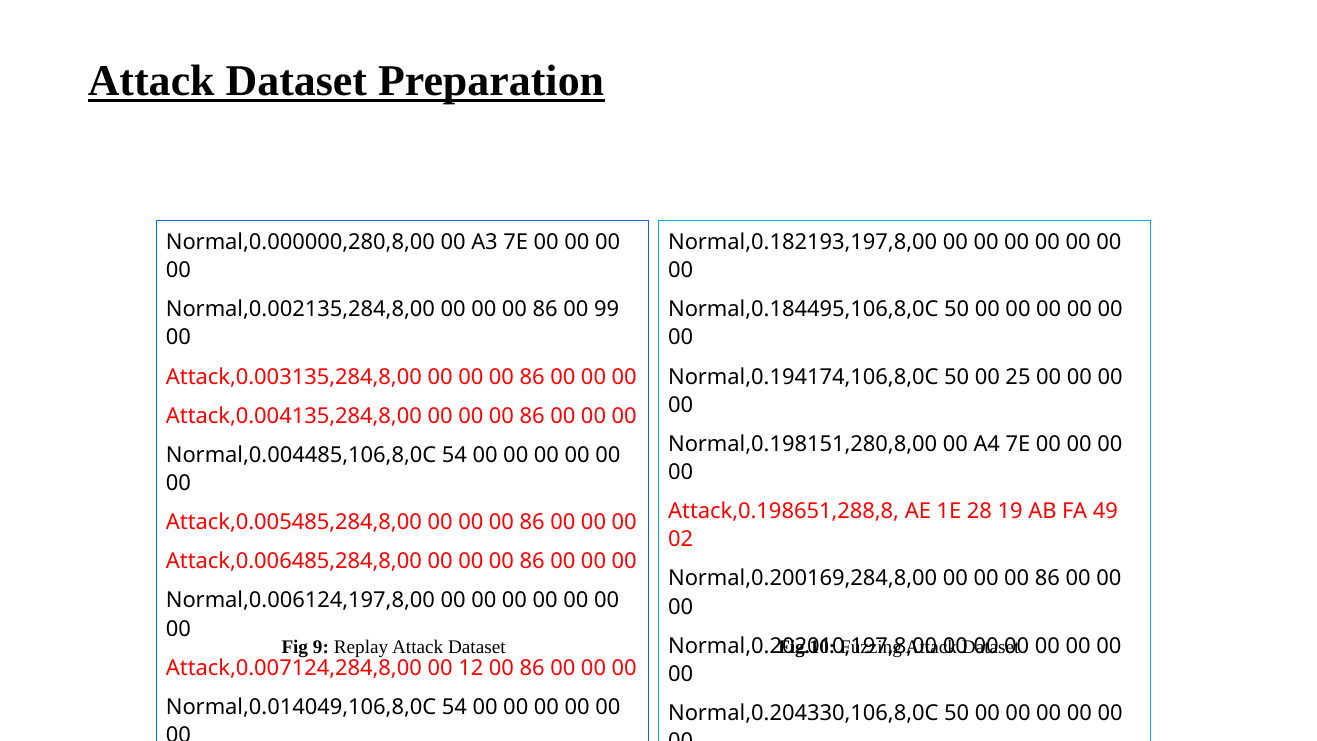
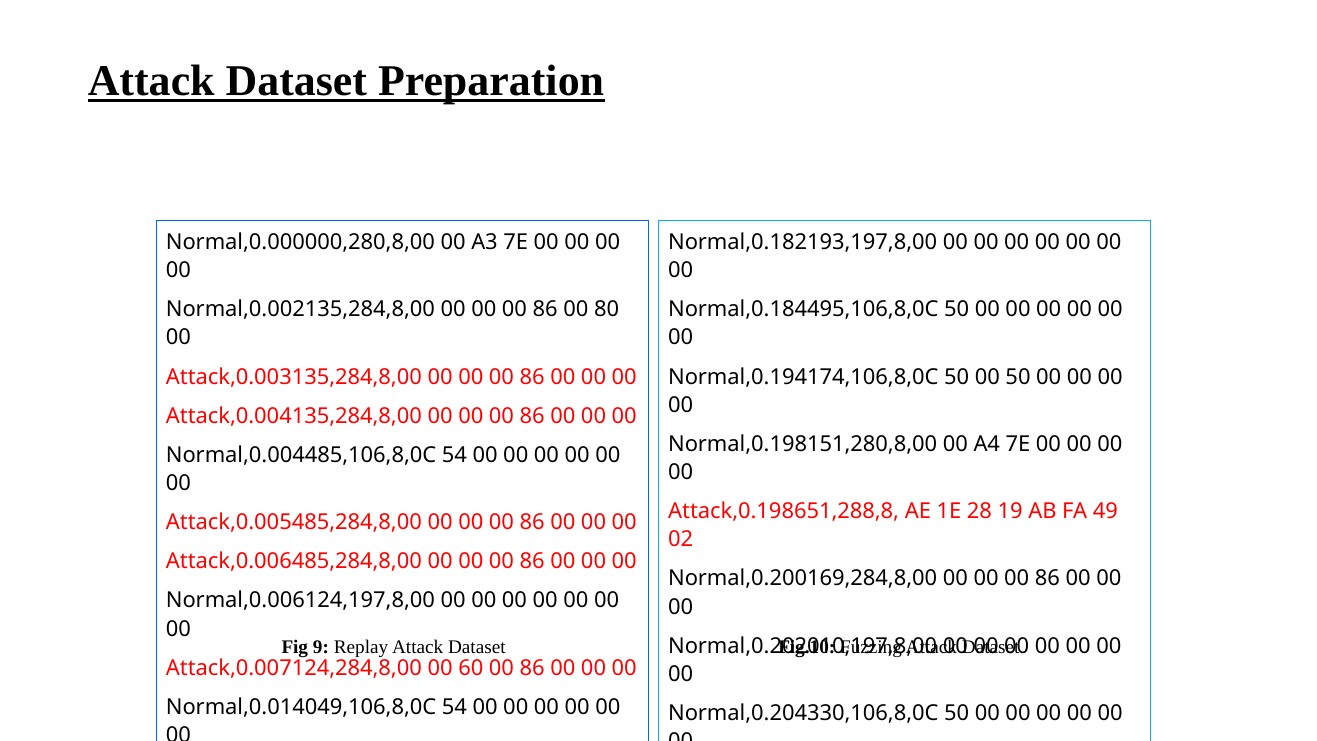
99: 99 -> 80
00 25: 25 -> 50
12: 12 -> 60
